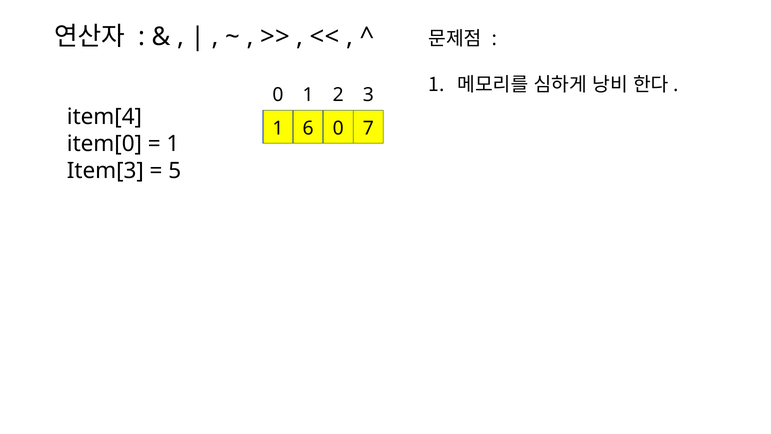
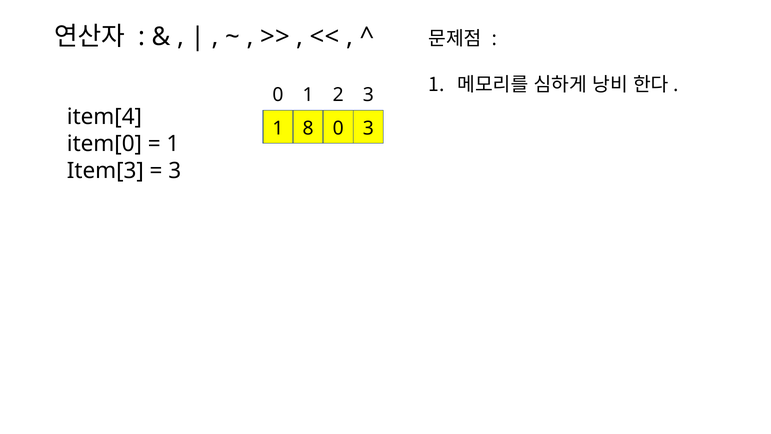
6: 6 -> 8
0 7: 7 -> 3
5 at (175, 171): 5 -> 3
